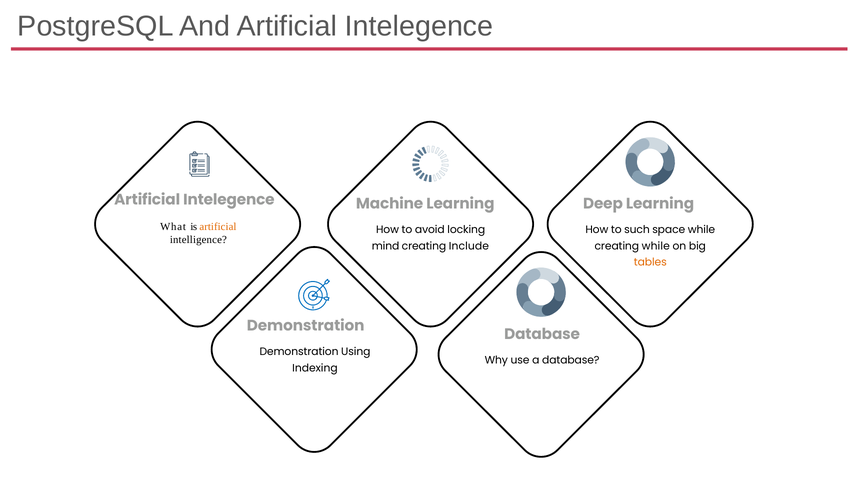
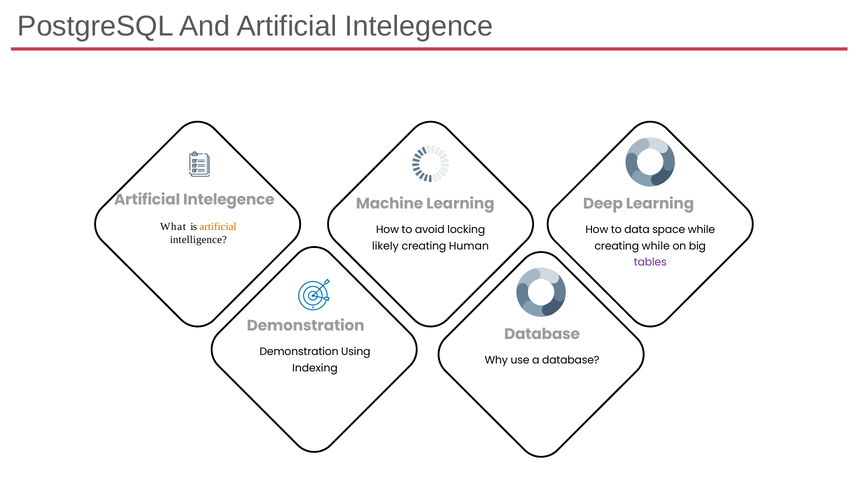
such: such -> data
mind: mind -> likely
Include: Include -> Human
tables colour: orange -> purple
